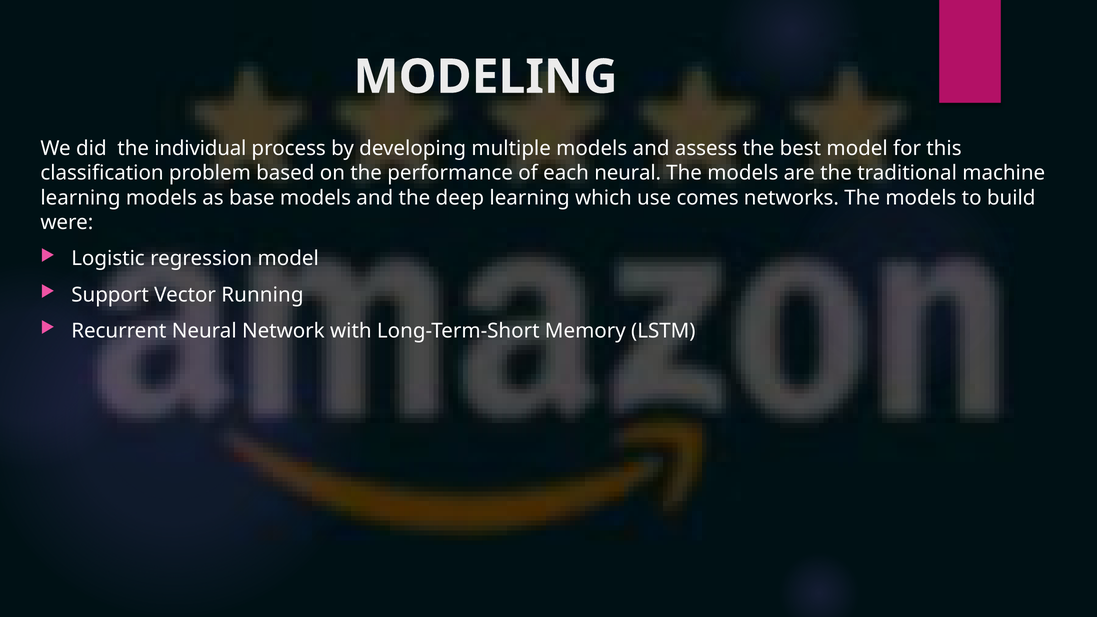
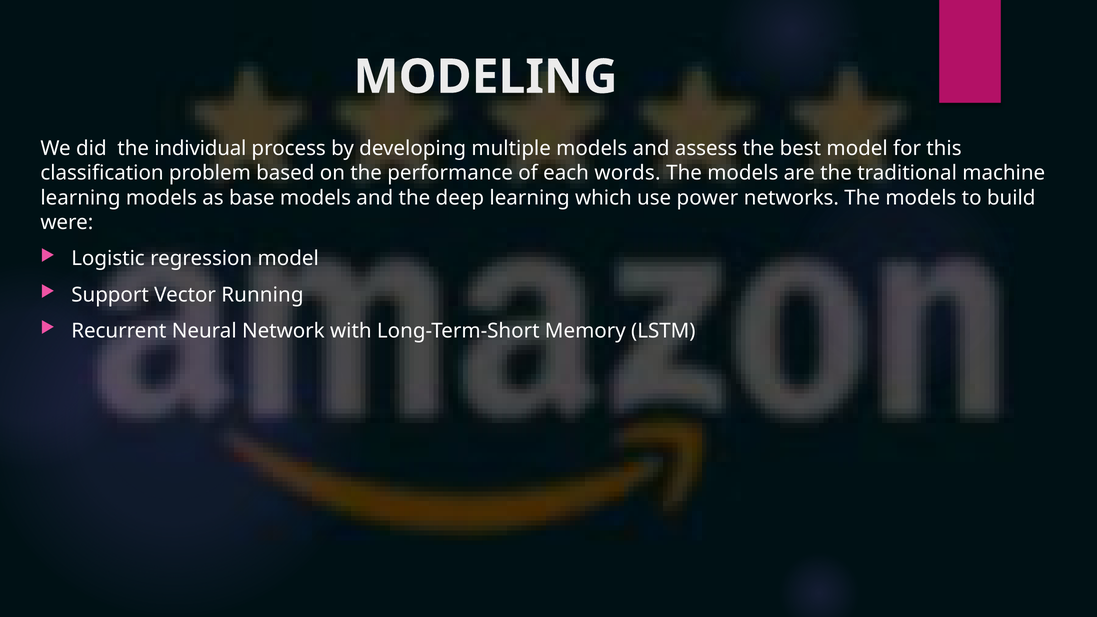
each neural: neural -> words
comes: comes -> power
